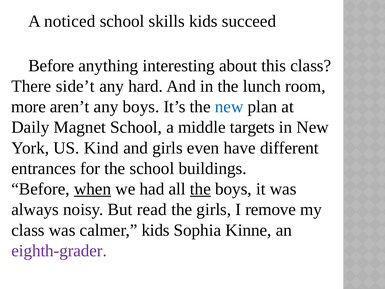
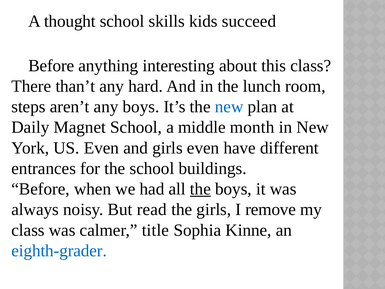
noticed: noticed -> thought
side’t: side’t -> than’t
more: more -> steps
targets: targets -> month
US Kind: Kind -> Even
when underline: present -> none
calmer kids: kids -> title
eighth-grader colour: purple -> blue
